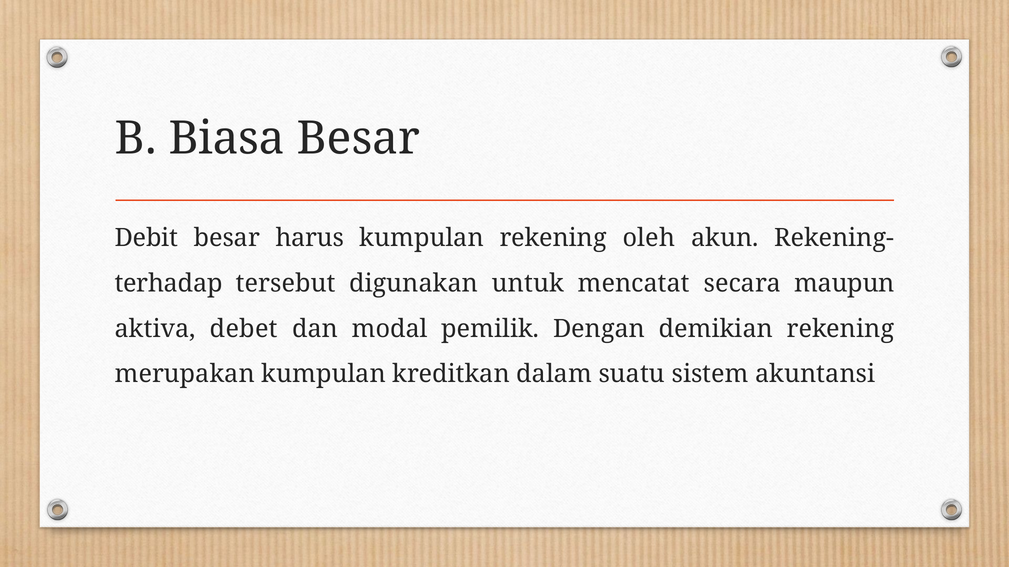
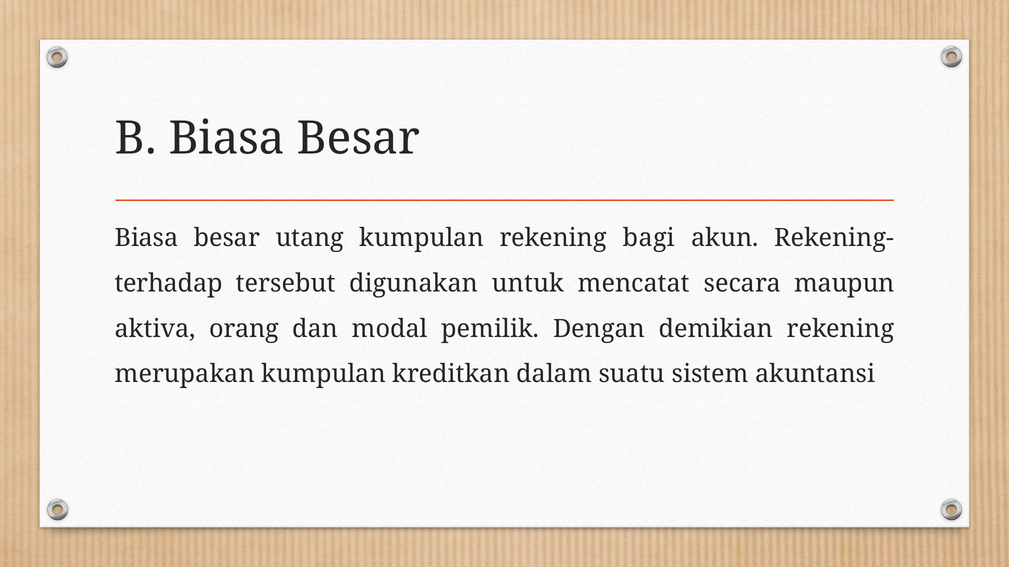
Debit at (146, 238): Debit -> Biasa
harus: harus -> utang
oleh: oleh -> bagi
debet: debet -> orang
